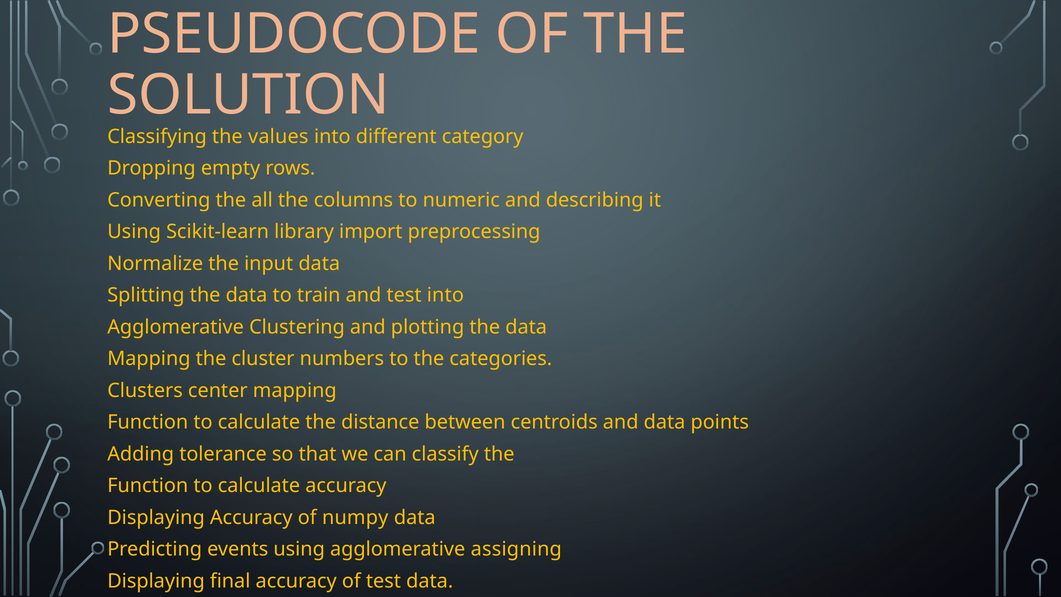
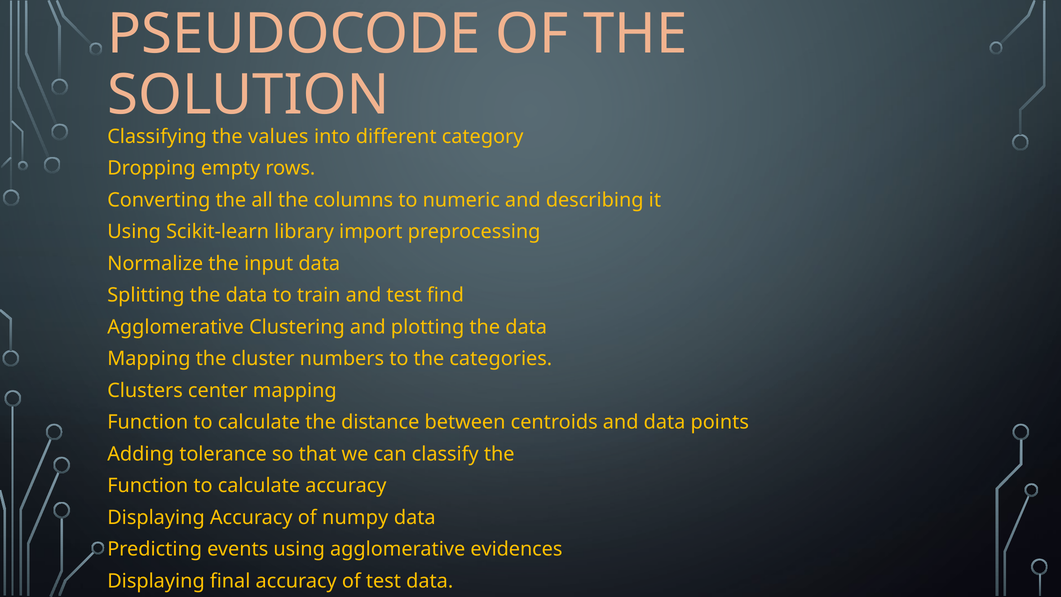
test into: into -> find
assigning: assigning -> evidences
